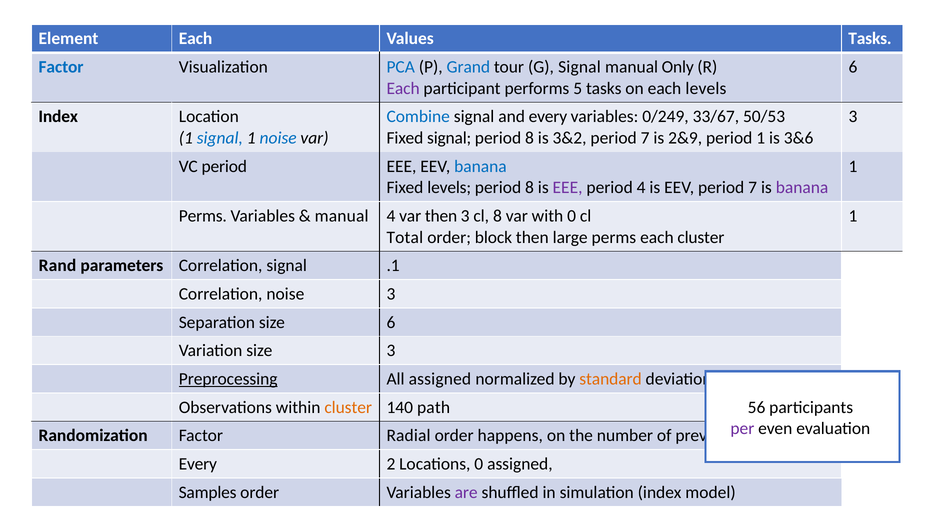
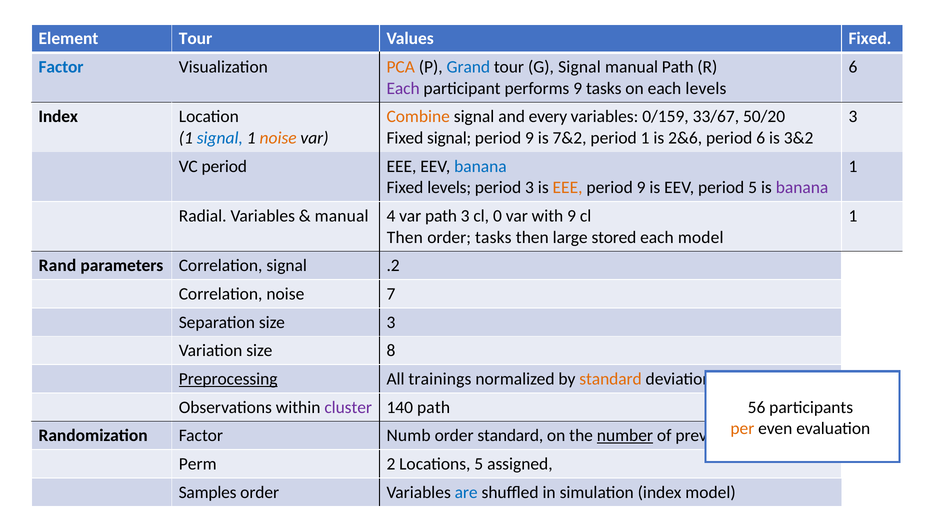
Element Each: Each -> Tour
Values Tasks: Tasks -> Fixed
PCA colour: blue -> orange
manual Only: Only -> Path
performs 5: 5 -> 9
Combine colour: blue -> orange
0/249: 0/249 -> 0/159
50/53: 50/53 -> 50/20
noise at (278, 138) colour: blue -> orange
8 at (529, 138): 8 -> 9
3&2: 3&2 -> 7&2
7 at (645, 138): 7 -> 1
2&9: 2&9 -> 2&6
period 1: 1 -> 6
3&6: 3&6 -> 3&2
8 at (529, 188): 8 -> 3
EEE at (568, 188) colour: purple -> orange
4 at (641, 188): 4 -> 9
EEV period 7: 7 -> 5
Perms at (203, 216): Perms -> Radial
var then: then -> path
cl 8: 8 -> 0
with 0: 0 -> 9
Total at (405, 237): Total -> Then
order block: block -> tasks
large perms: perms -> stored
each cluster: cluster -> model
.1: .1 -> .2
noise 3: 3 -> 7
size 6: 6 -> 3
size 3: 3 -> 8
All assigned: assigned -> trainings
cluster at (348, 407) colour: orange -> purple
per colour: purple -> orange
Radial: Radial -> Numb
order happens: happens -> standard
number underline: none -> present
Every at (198, 464): Every -> Perm
Locations 0: 0 -> 5
are colour: purple -> blue
